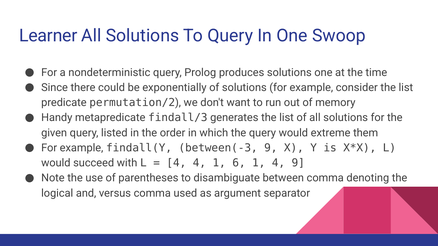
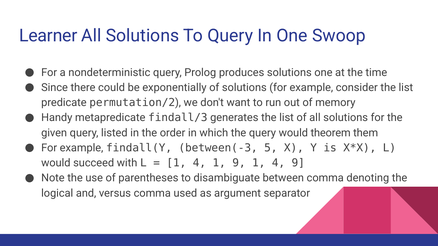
extreme: extreme -> theorem
between(-3 9: 9 -> 5
4 at (176, 163): 4 -> 1
1 6: 6 -> 9
